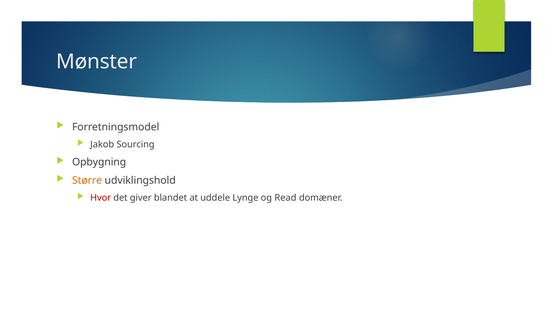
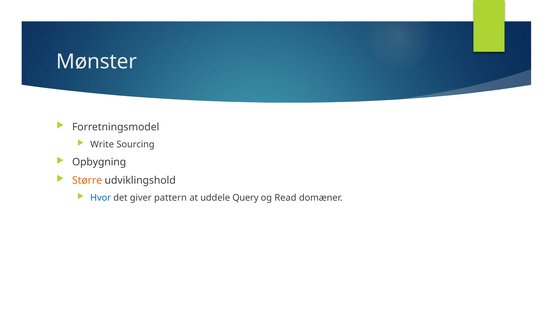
Jakob: Jakob -> Write
Hvor colour: red -> blue
blandet: blandet -> pattern
Lynge: Lynge -> Query
